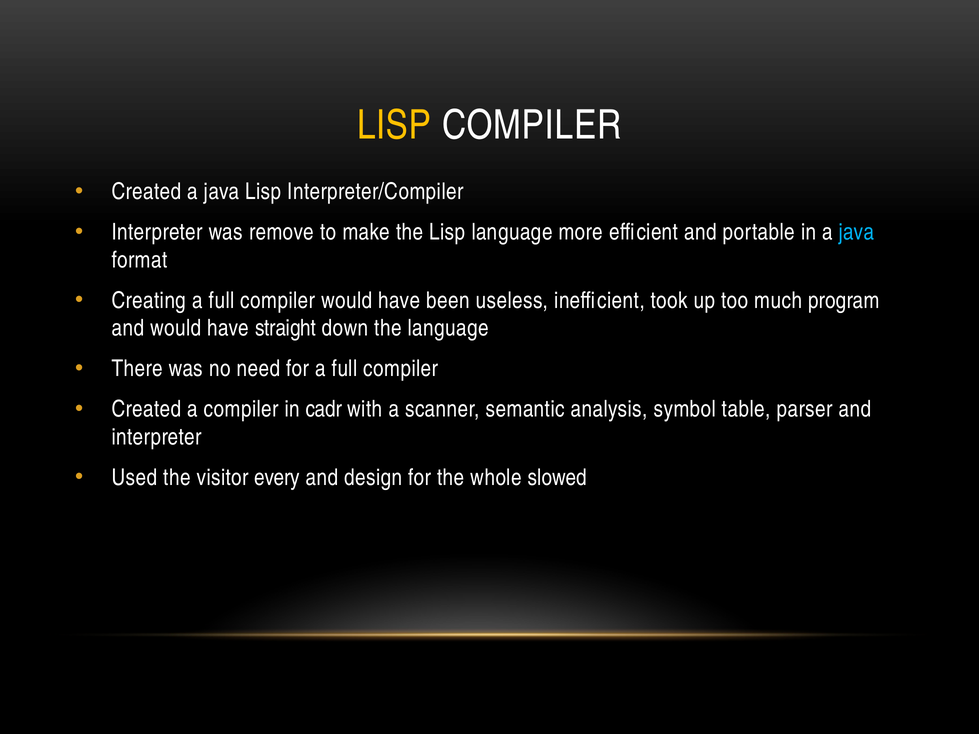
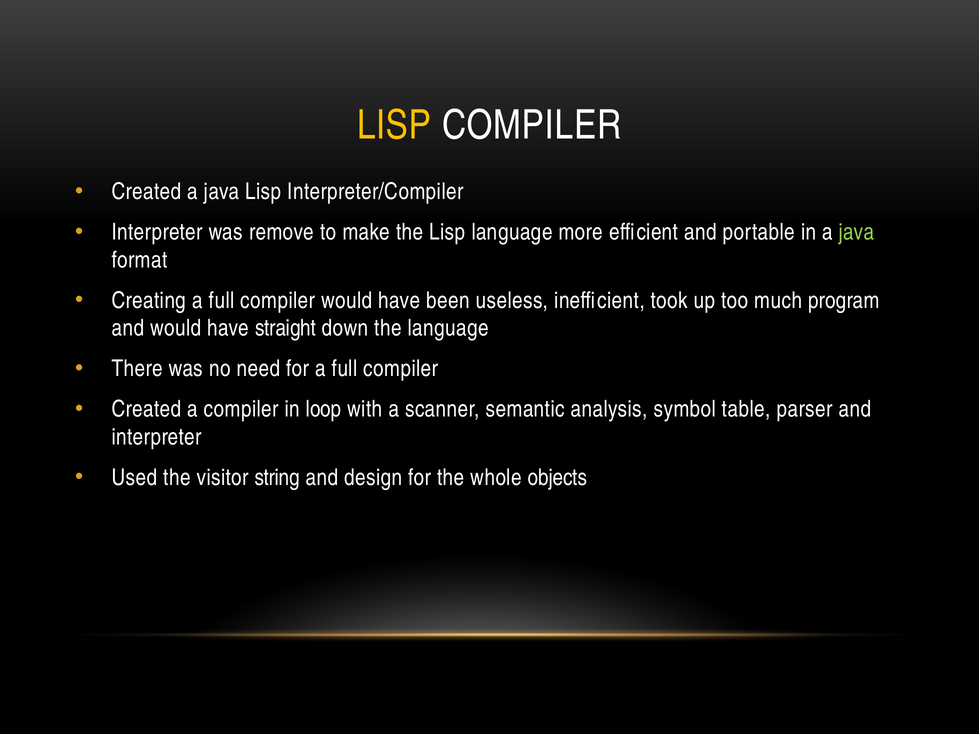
java at (856, 232) colour: light blue -> light green
cadr: cadr -> loop
every: every -> string
slowed: slowed -> objects
